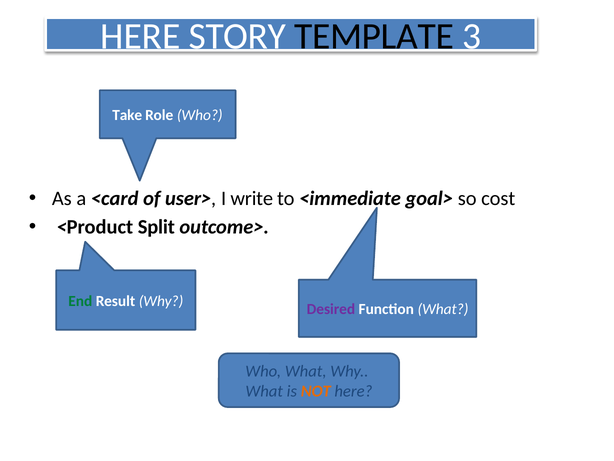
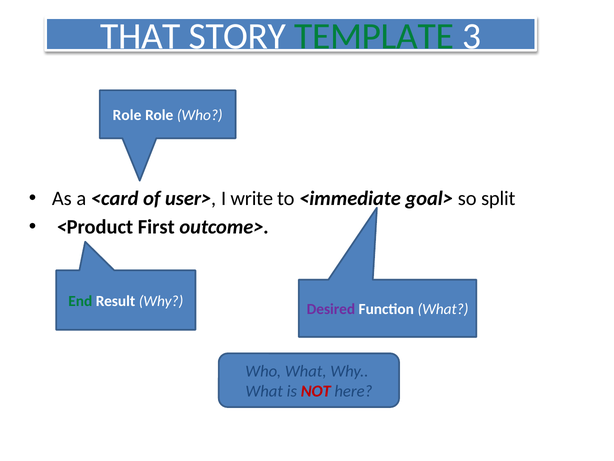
HERE at (140, 36): HERE -> THAT
TEMPLATE colour: black -> green
Take at (127, 115): Take -> Role
cost: cost -> split
Split: Split -> First
NOT colour: orange -> red
